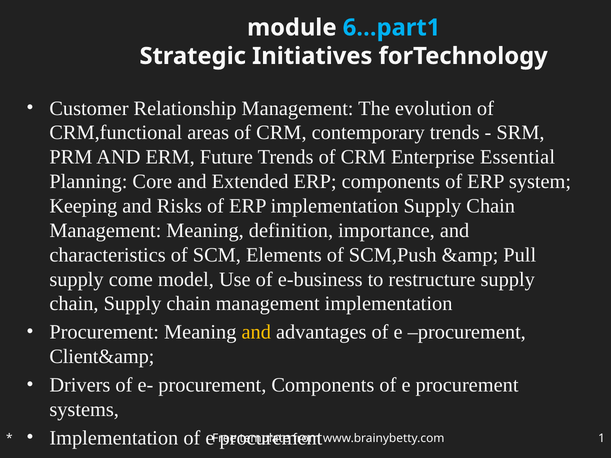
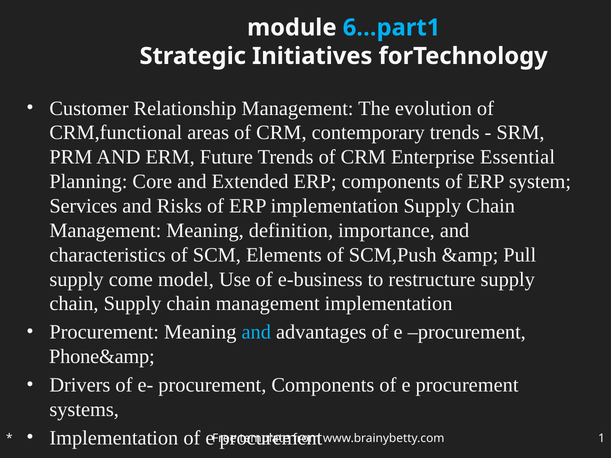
Keeping: Keeping -> Services
and at (256, 332) colour: yellow -> light blue
Client&amp: Client&amp -> Phone&amp
